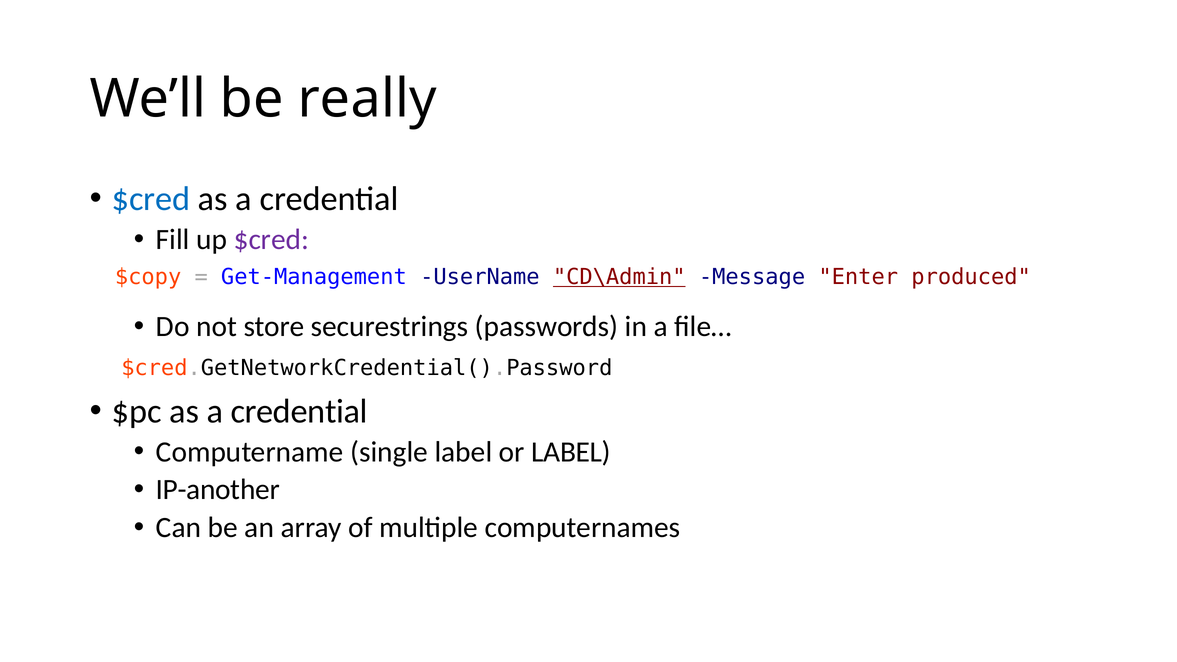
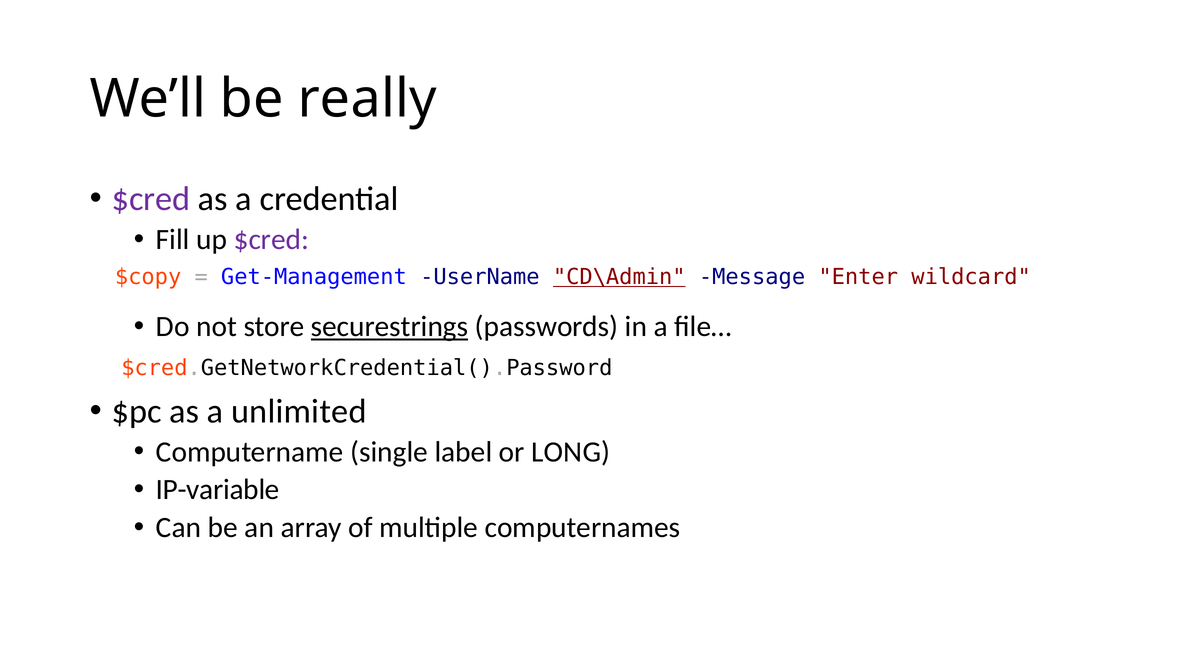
$cred at (151, 199) colour: blue -> purple
produced: produced -> wildcard
securestrings underline: none -> present
$pc as a credential: credential -> unlimited
or LABEL: LABEL -> LONG
IP-another: IP-another -> IP-variable
